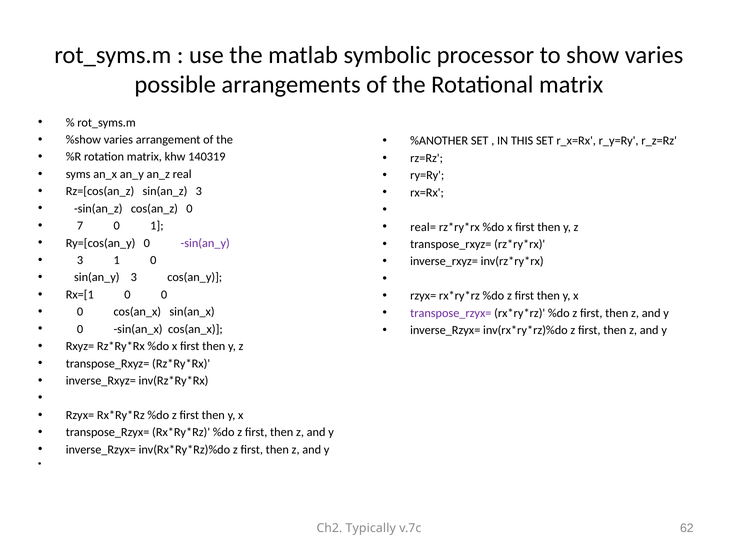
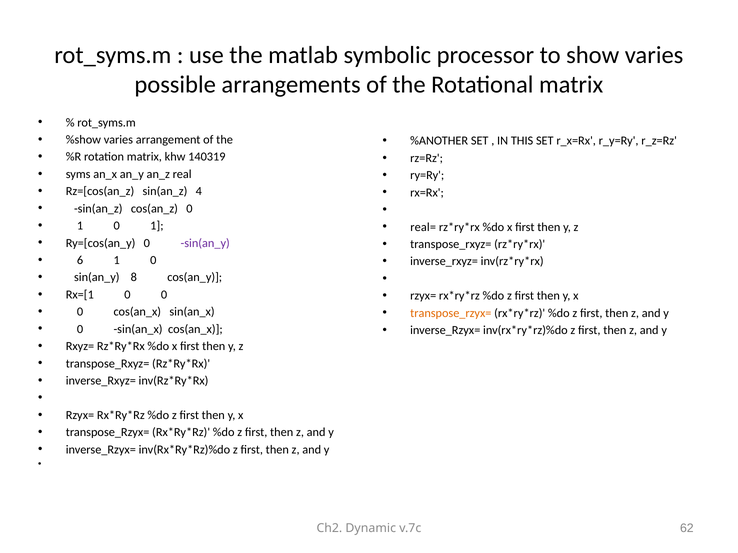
sin(an_z 3: 3 -> 4
7 at (80, 226): 7 -> 1
3 at (80, 260): 3 -> 6
sin(an_y 3: 3 -> 8
transpose_rzyx= at (451, 313) colour: purple -> orange
Typically: Typically -> Dynamic
